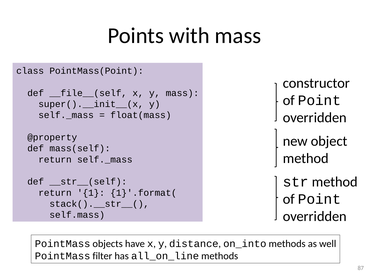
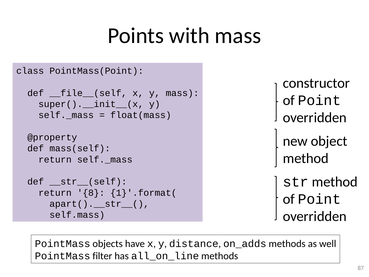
1: 1 -> 8
stack().__str__(: stack().__str__( -> apart().__str__(
on_into: on_into -> on_adds
